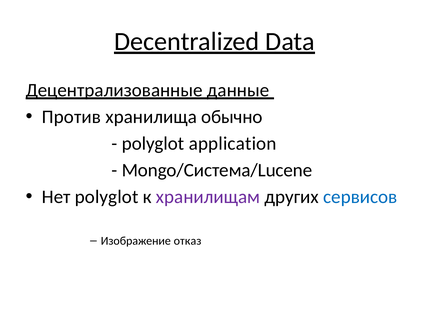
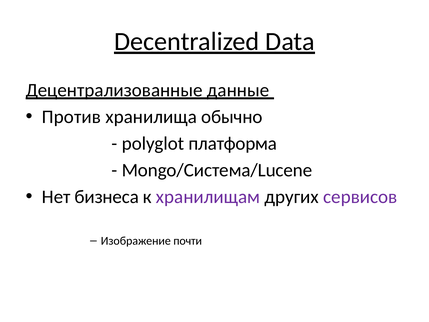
application: application -> платформа
Нет polyglot: polyglot -> бизнеса
сервисов colour: blue -> purple
отказ: отказ -> почти
